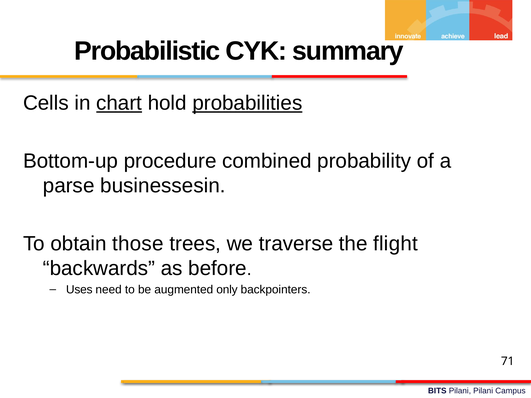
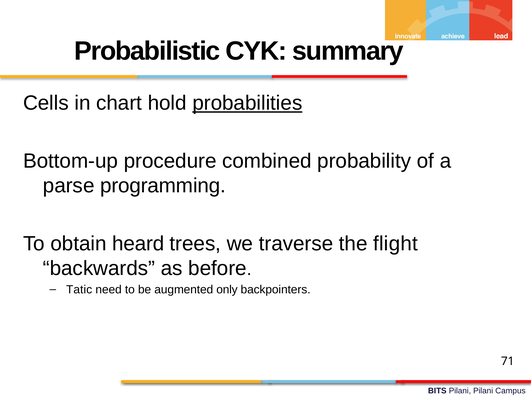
chart underline: present -> none
businessesin: businessesin -> programming
those: those -> heard
Uses: Uses -> Tatic
